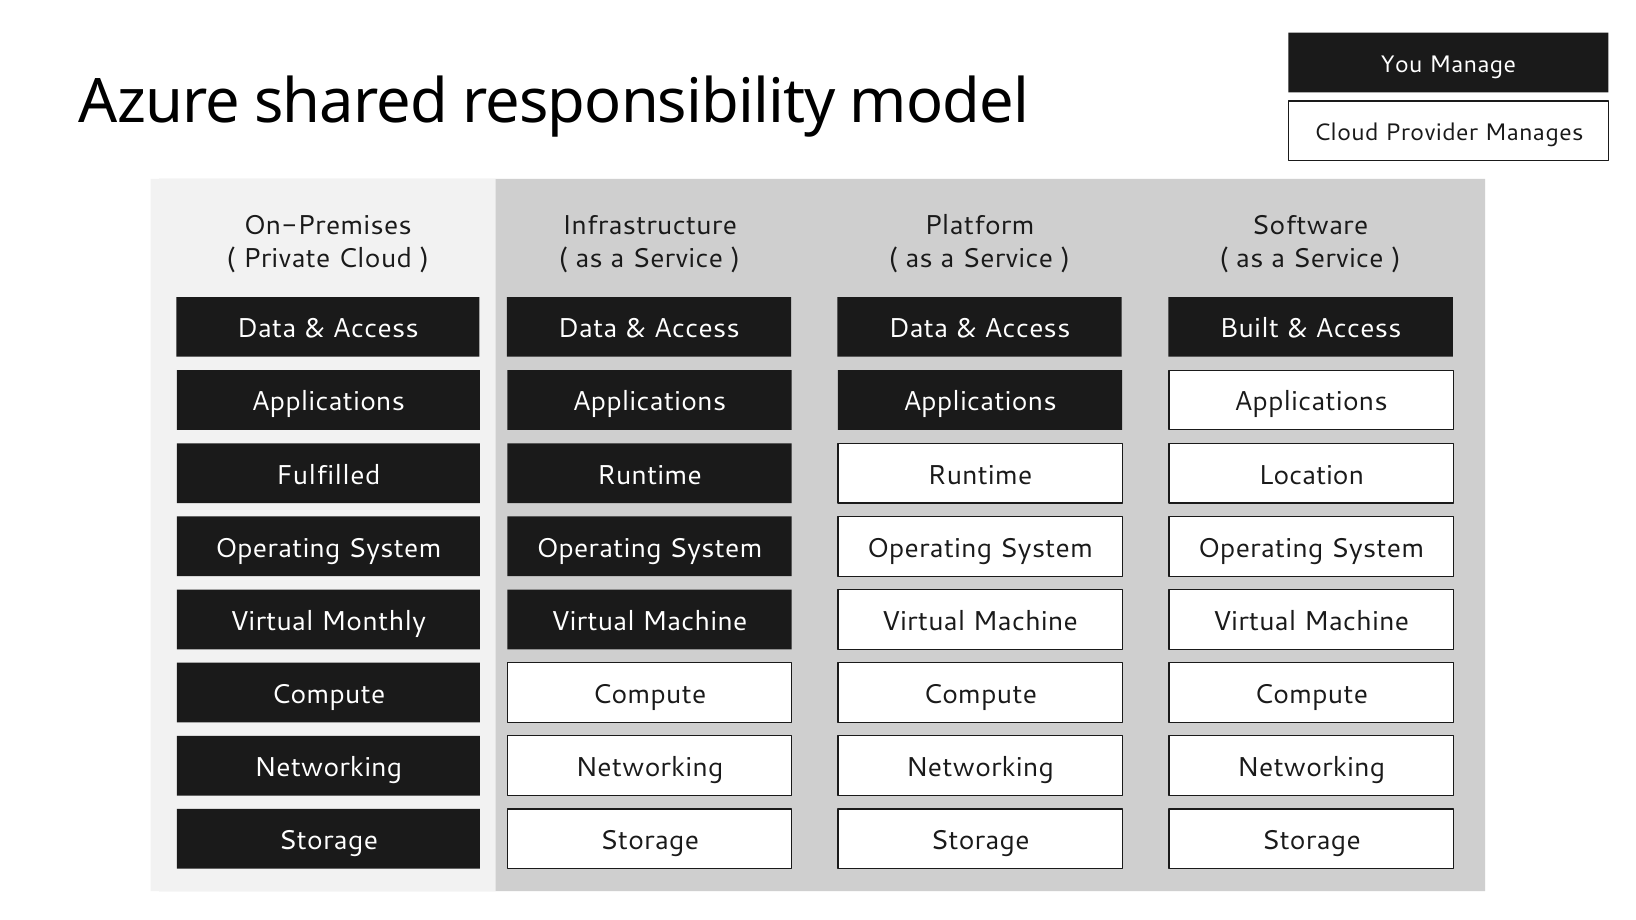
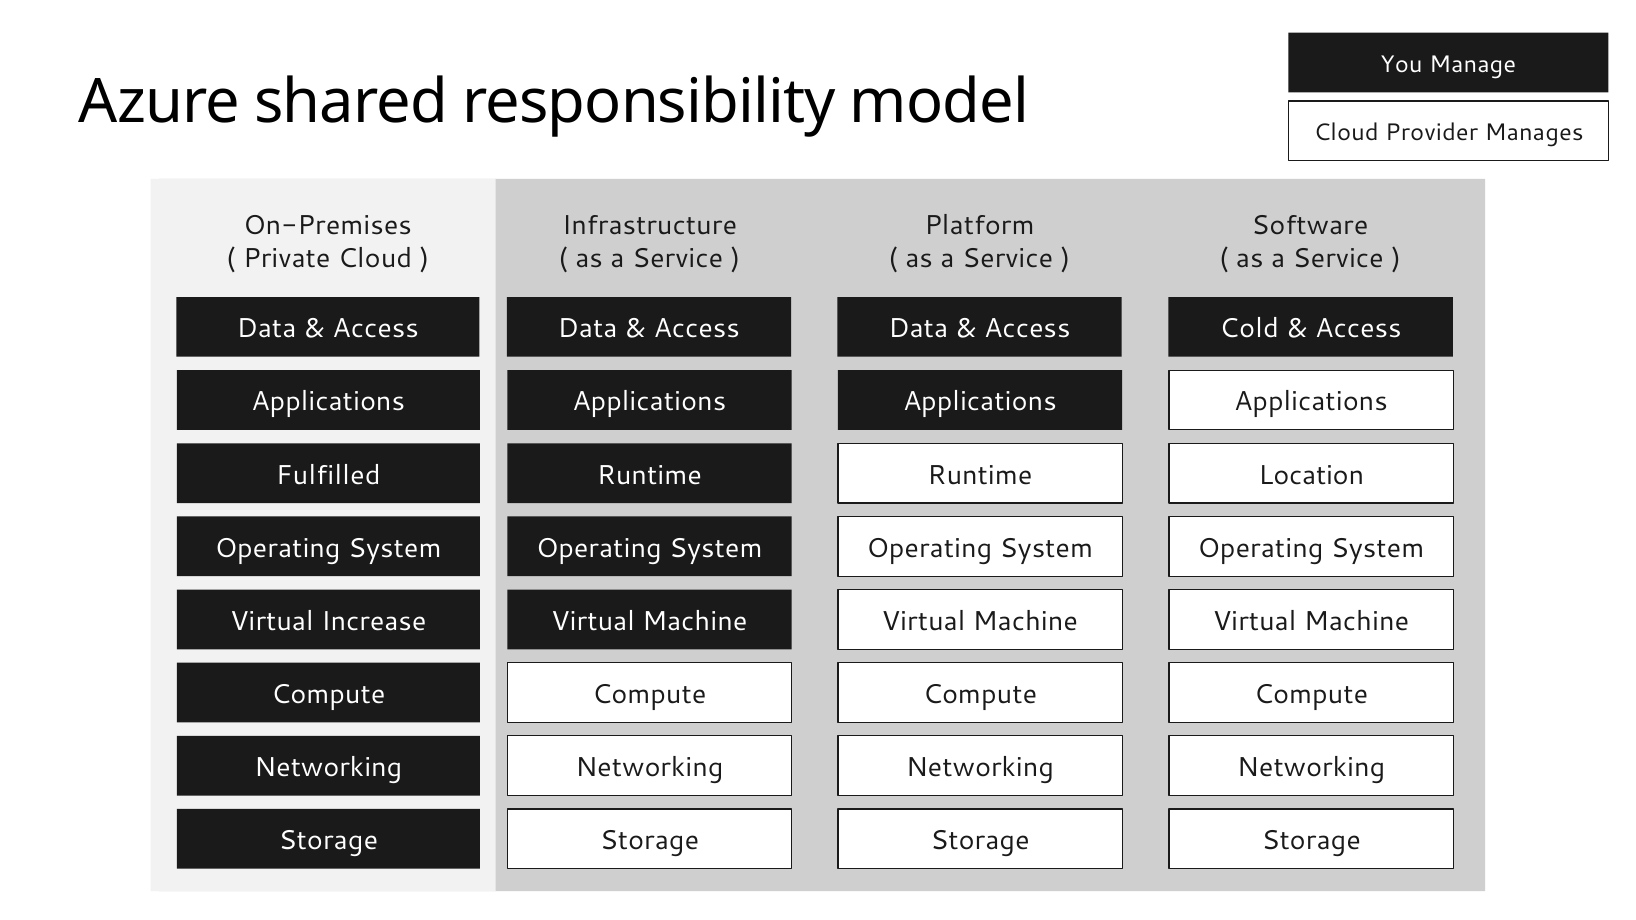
Built: Built -> Cold
Monthly: Monthly -> Increase
